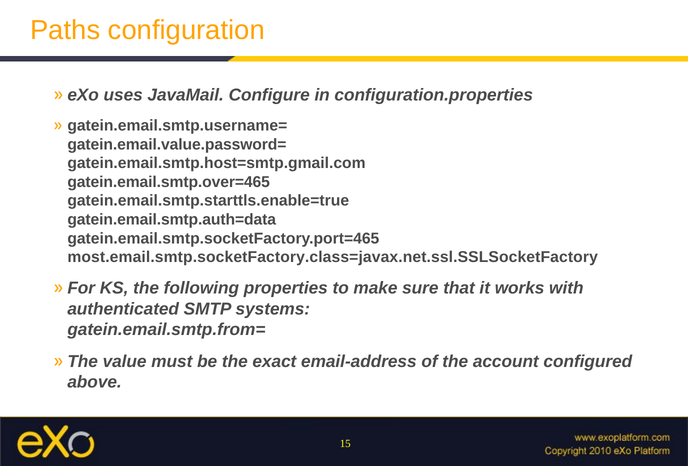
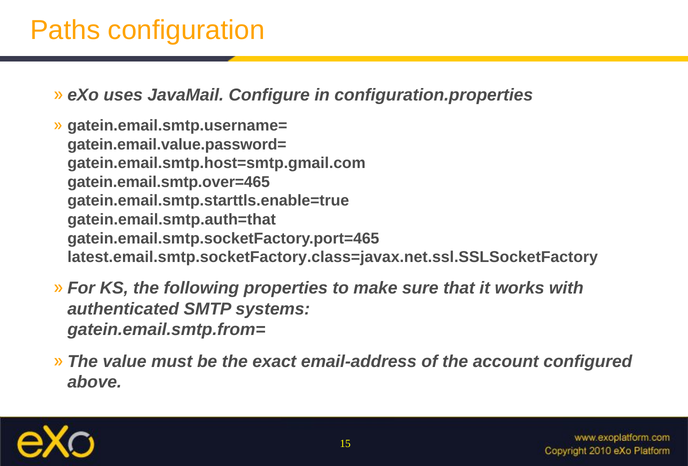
gatein.email.smtp.auth=data: gatein.email.smtp.auth=data -> gatein.email.smtp.auth=that
most.email.smtp.socketFactory.class=javax.net.ssl.SSLSocketFactory: most.email.smtp.socketFactory.class=javax.net.ssl.SSLSocketFactory -> latest.email.smtp.socketFactory.class=javax.net.ssl.SSLSocketFactory
